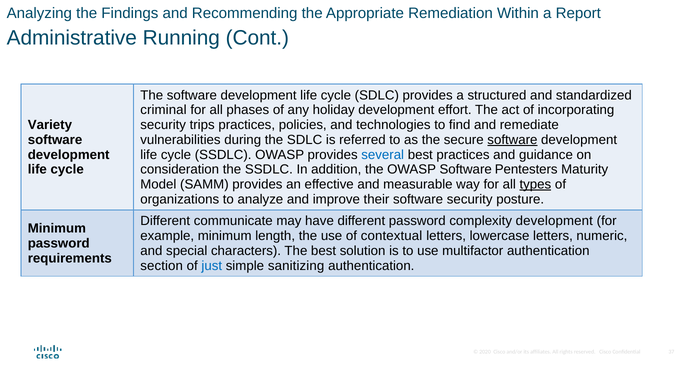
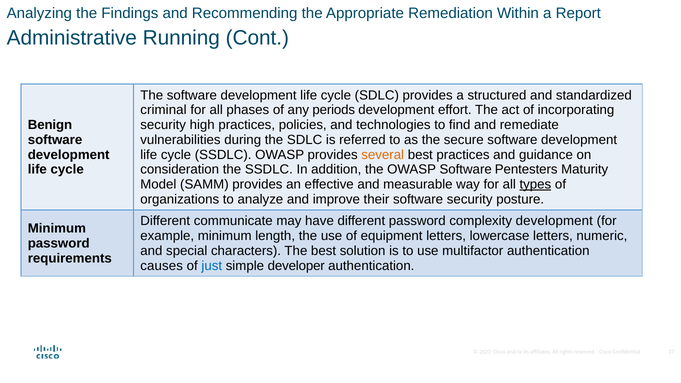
holiday: holiday -> periods
Variety: Variety -> Benign
trips: trips -> high
software at (512, 140) underline: present -> none
several colour: blue -> orange
contextual: contextual -> equipment
section: section -> causes
sanitizing: sanitizing -> developer
